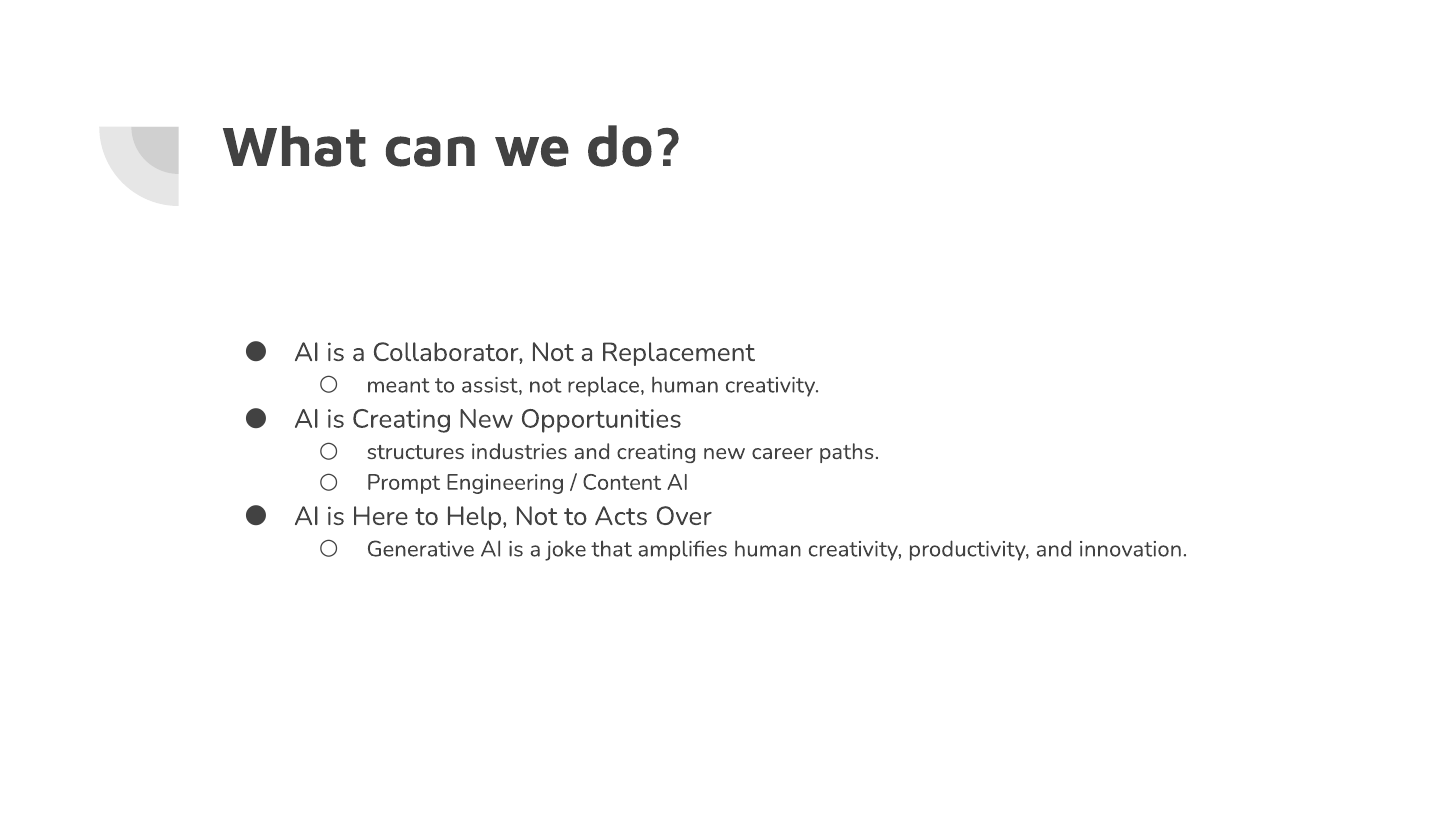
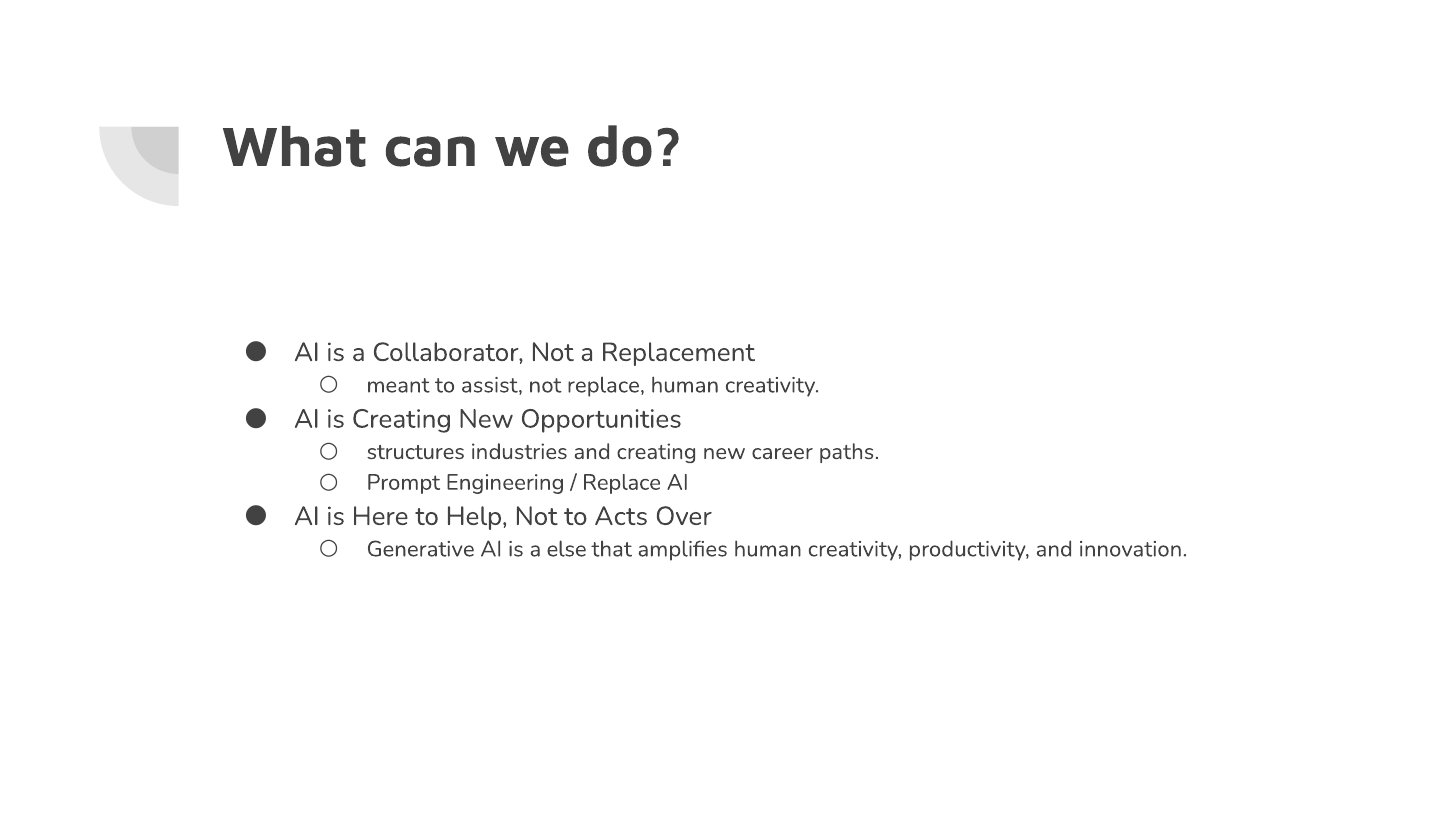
Content at (622, 483): Content -> Replace
joke: joke -> else
